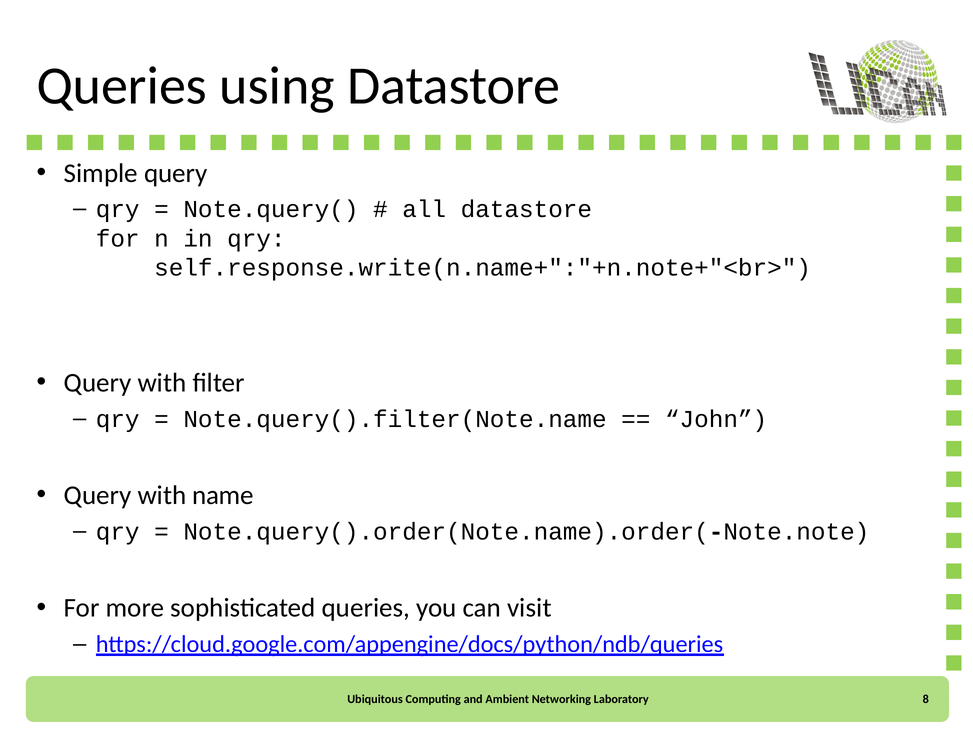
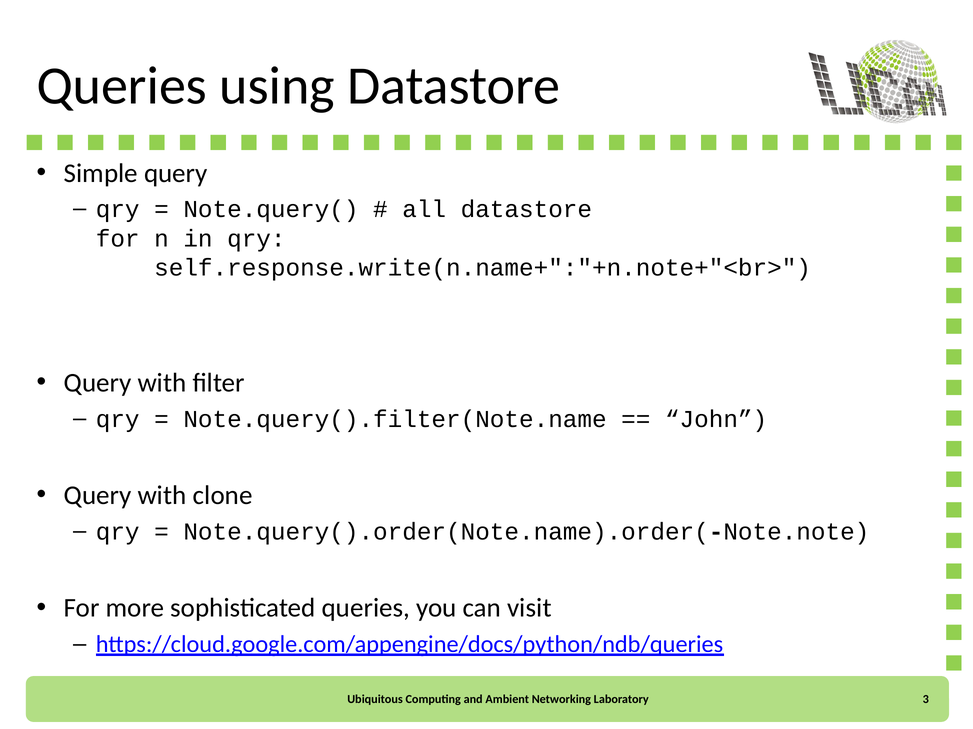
name: name -> clone
8: 8 -> 3
